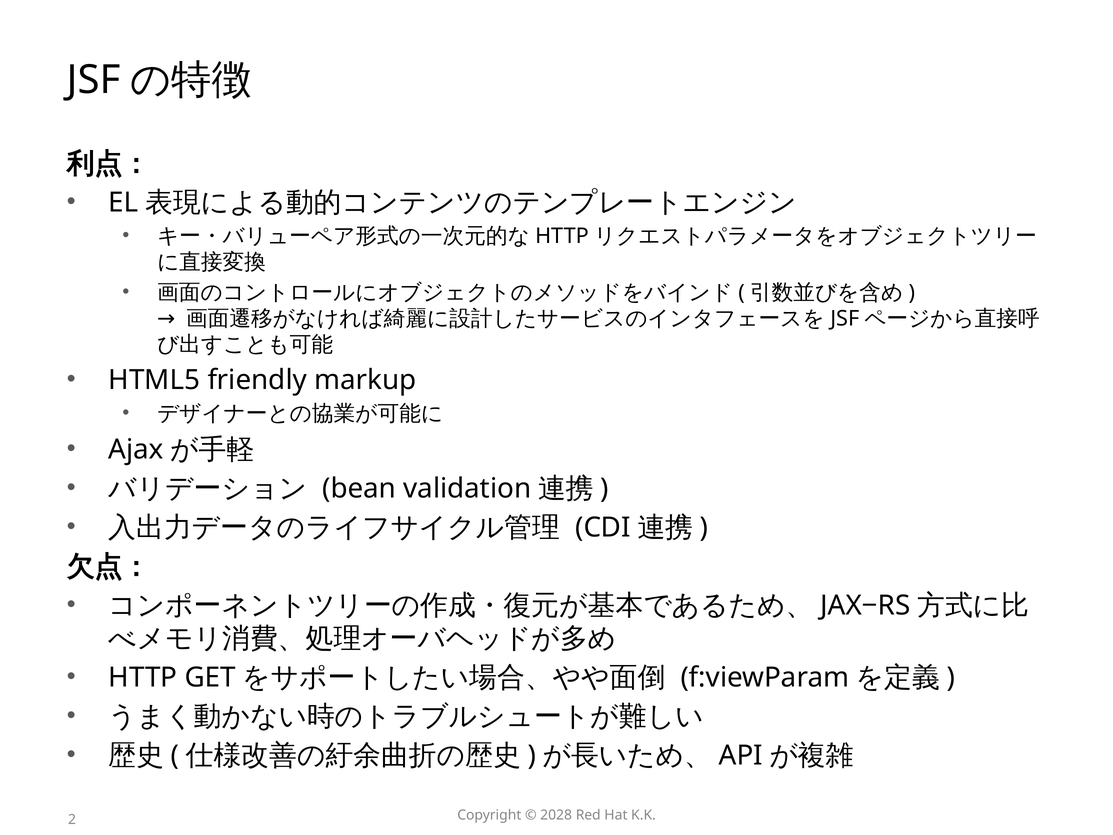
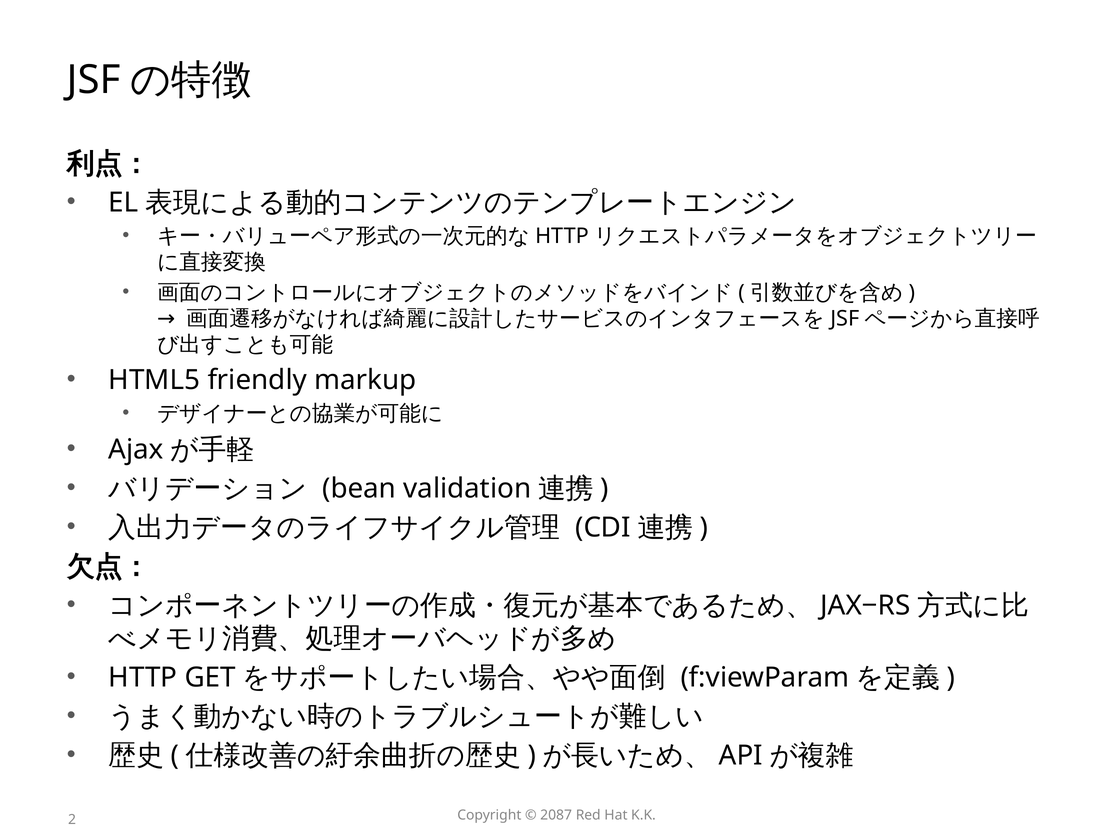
2028: 2028 -> 2087
